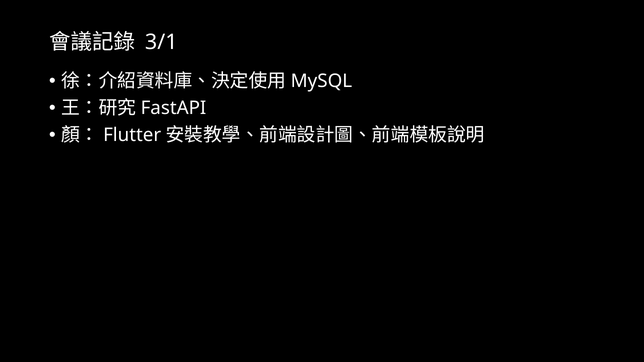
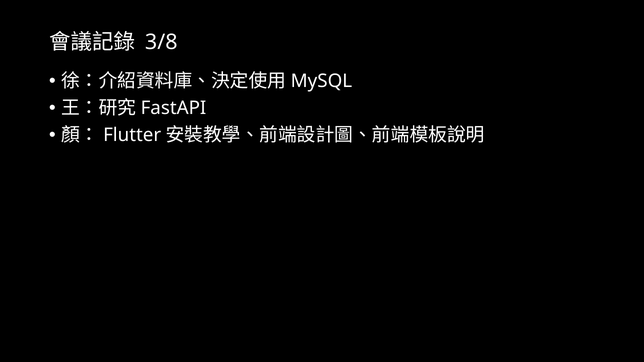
3/1: 3/1 -> 3/8
